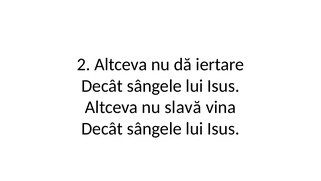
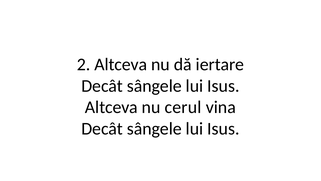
slavă: slavă -> cerul
